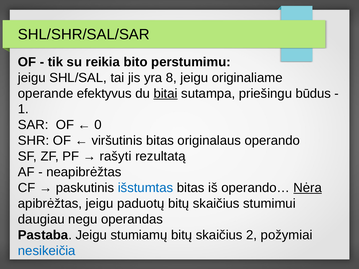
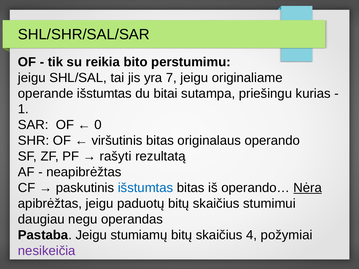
8: 8 -> 7
operande efektyvus: efektyvus -> išstumtas
bitai underline: present -> none
būdus: būdus -> kurias
2: 2 -> 4
nesikeičia colour: blue -> purple
